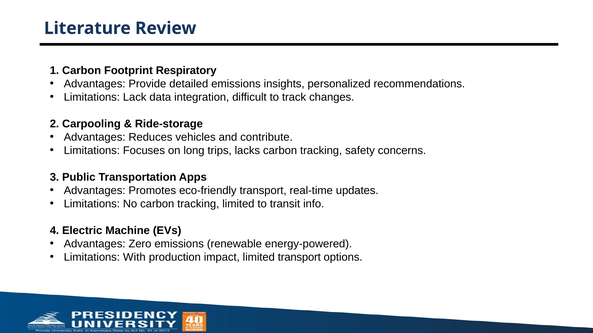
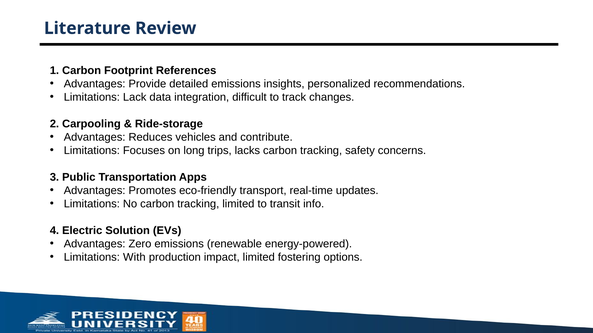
Respiratory: Respiratory -> References
Machine: Machine -> Solution
limited transport: transport -> fostering
